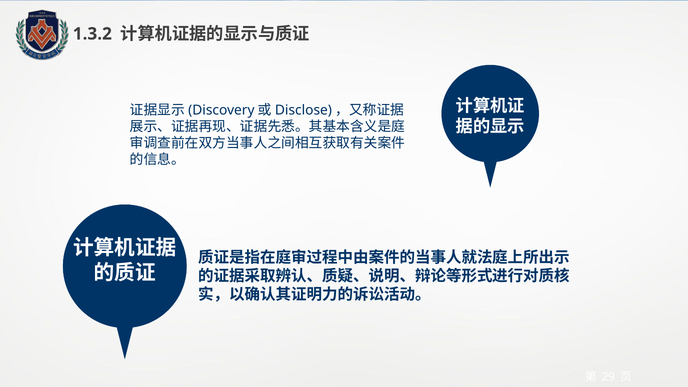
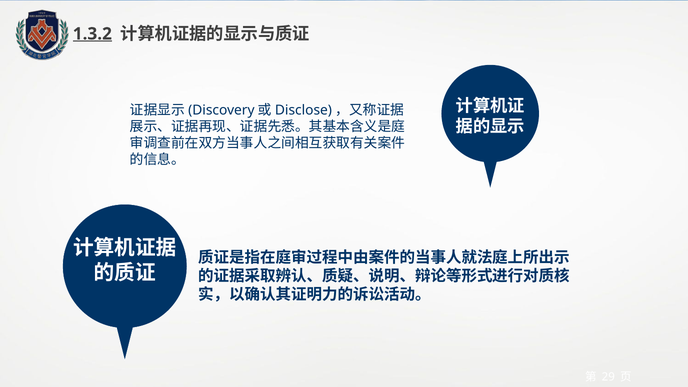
1.3.2 underline: none -> present
